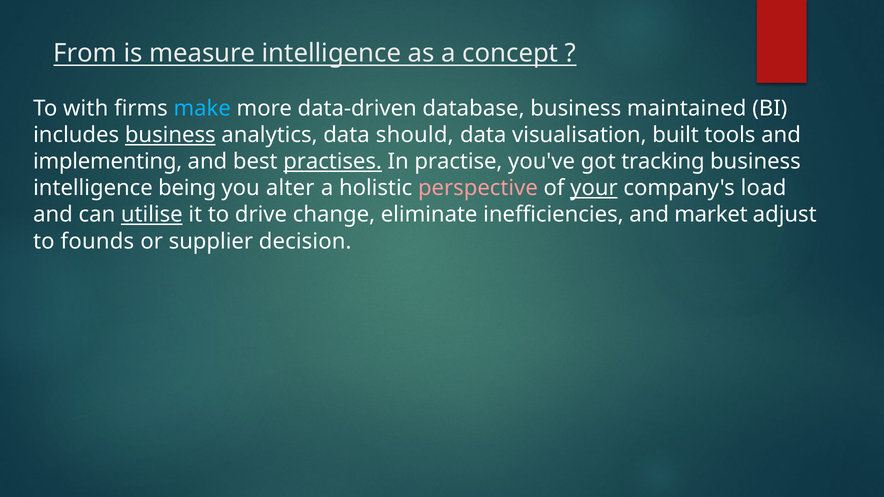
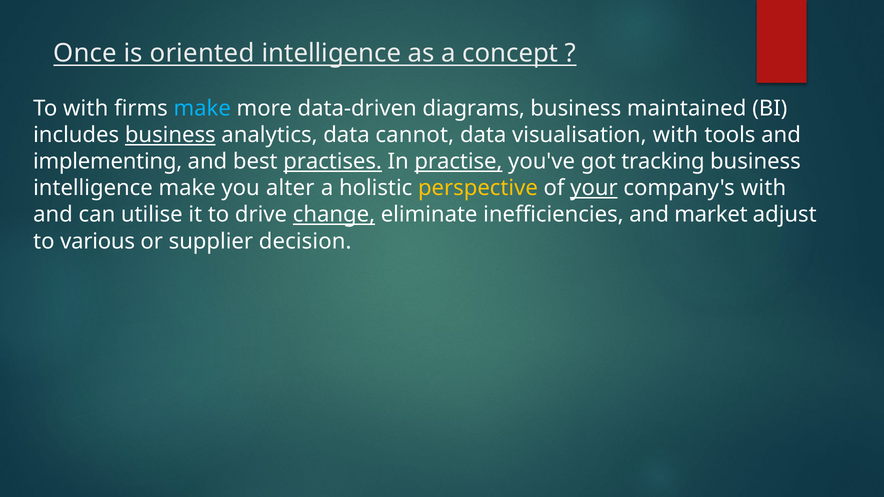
From: From -> Once
measure: measure -> oriented
database: database -> diagrams
should: should -> cannot
visualisation built: built -> with
practise underline: none -> present
intelligence being: being -> make
perspective colour: pink -> yellow
company's load: load -> with
utilise underline: present -> none
change underline: none -> present
founds: founds -> various
